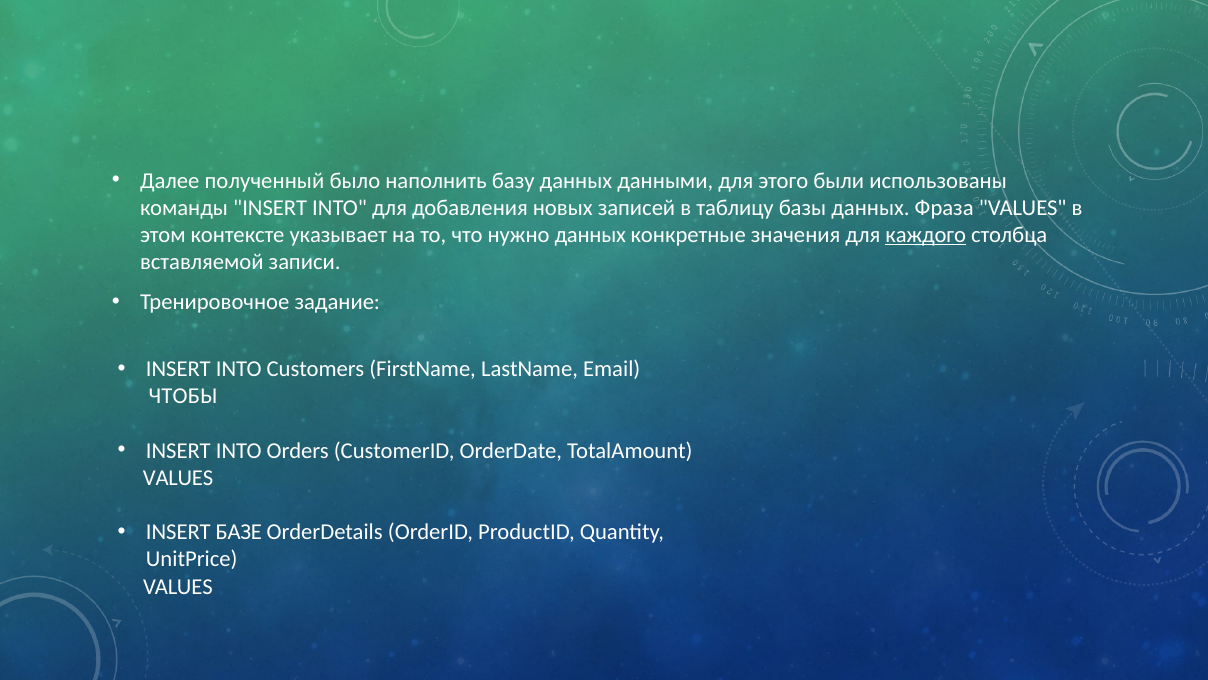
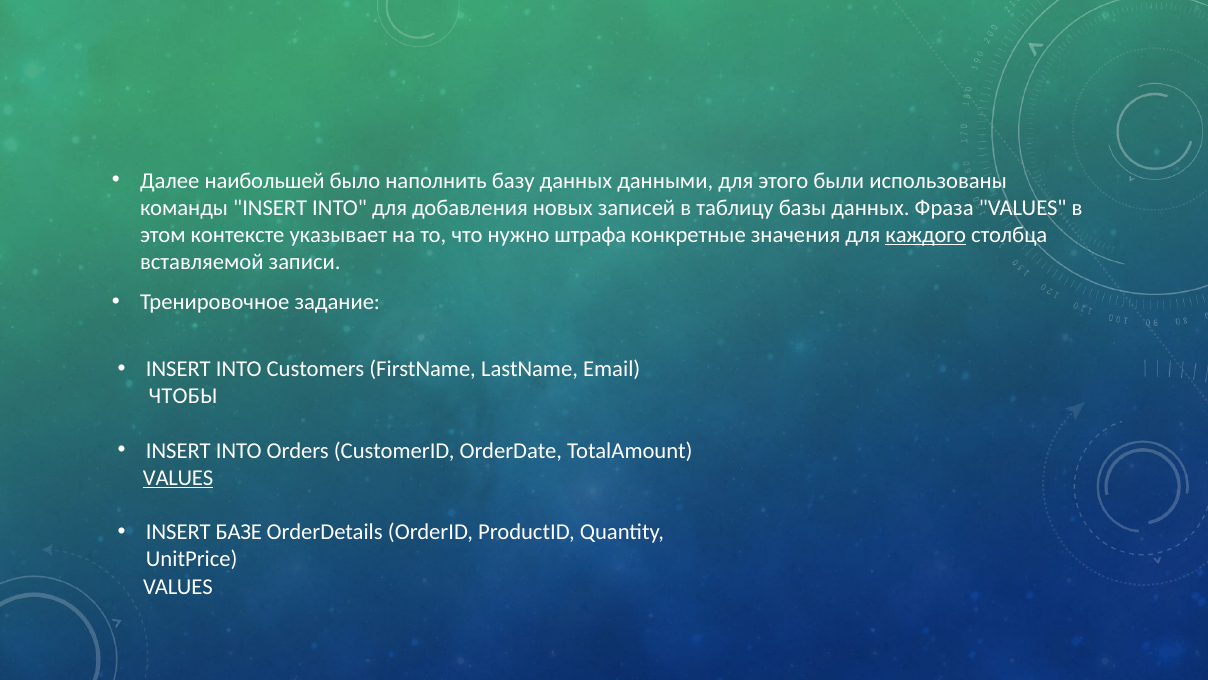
полученный: полученный -> наибольшей
нужно данных: данных -> штрафа
VALUES at (178, 478) underline: none -> present
